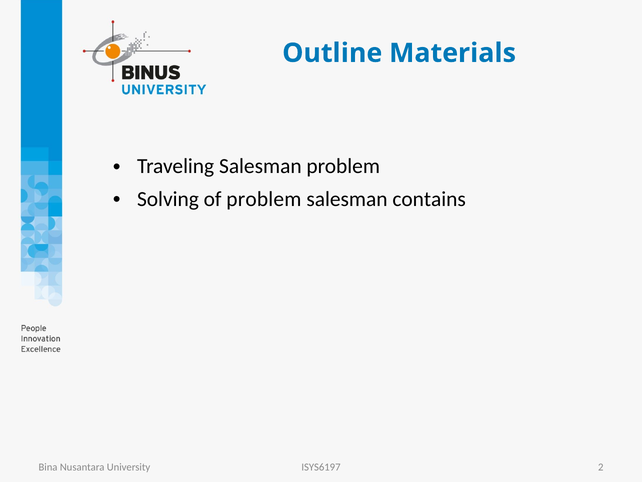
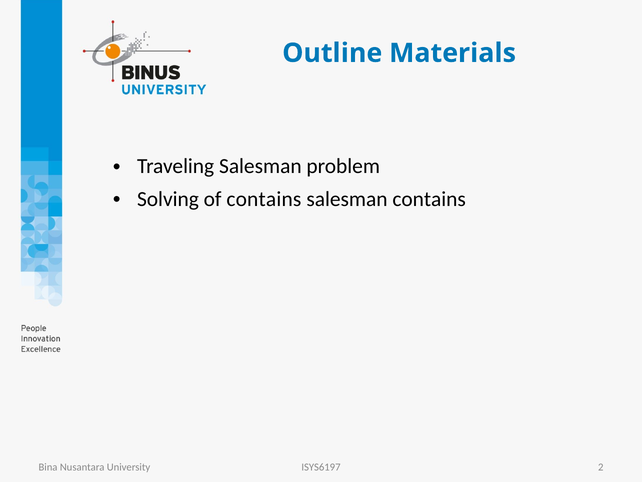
of problem: problem -> contains
